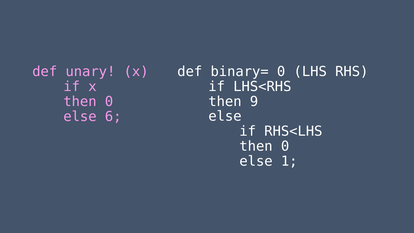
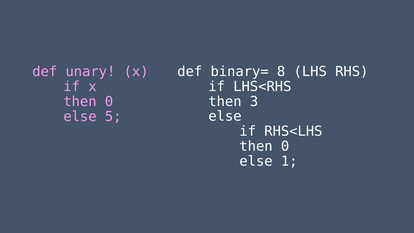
binary= 0: 0 -> 8
9: 9 -> 3
6: 6 -> 5
